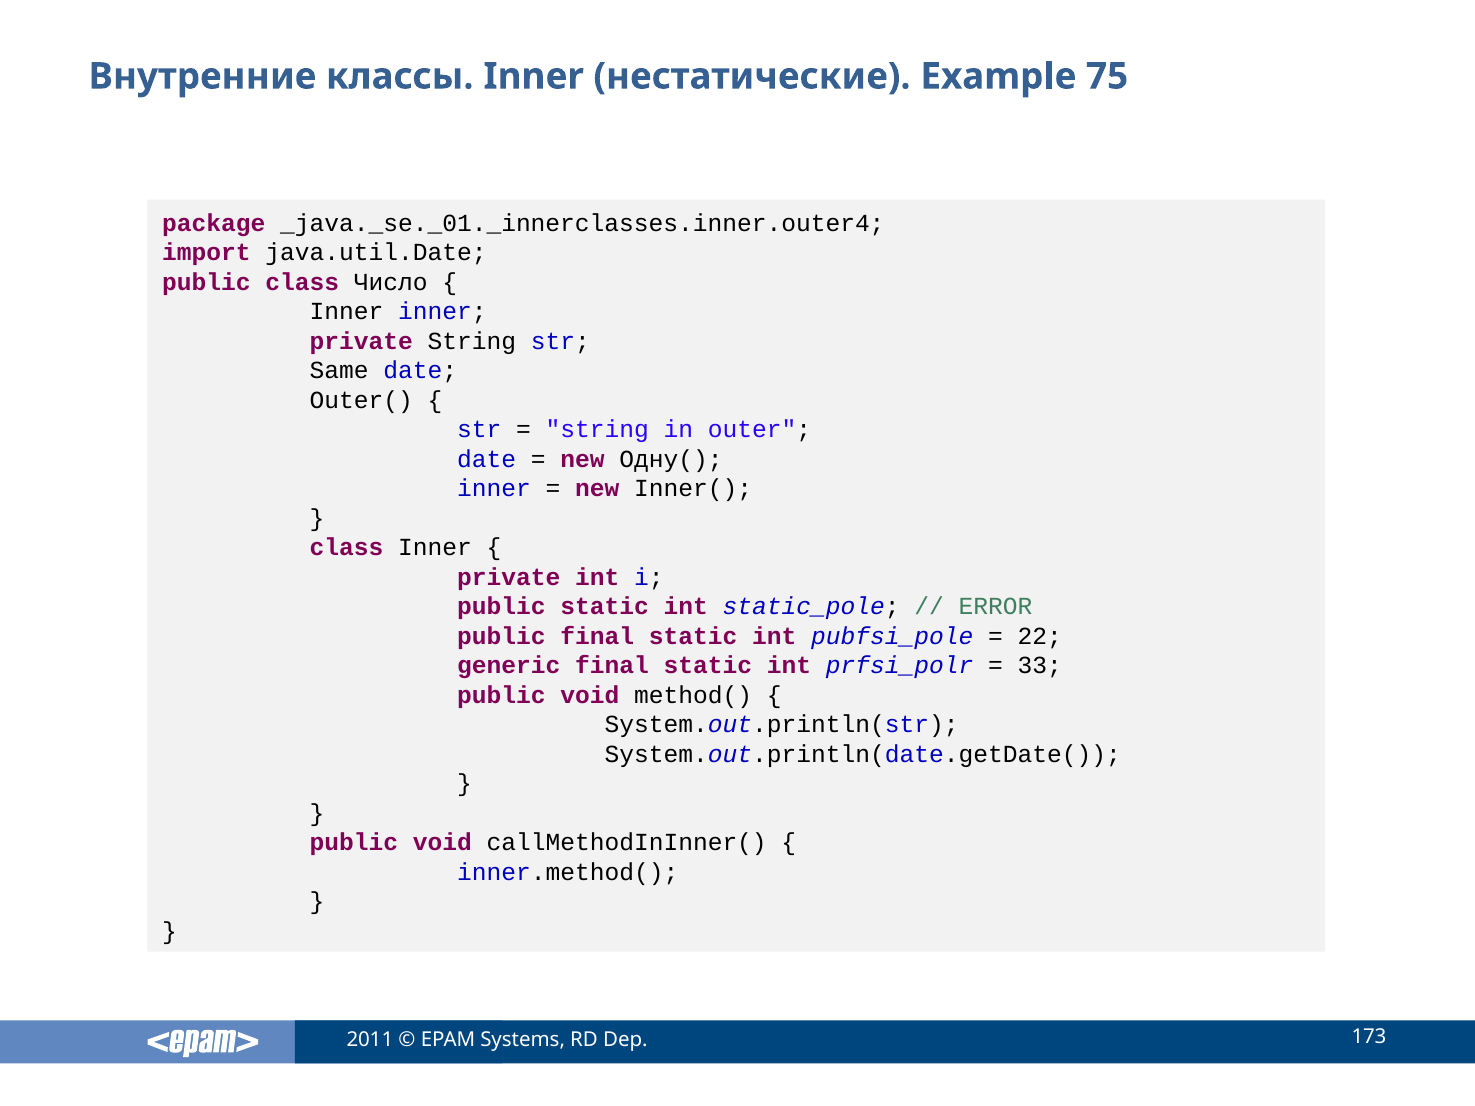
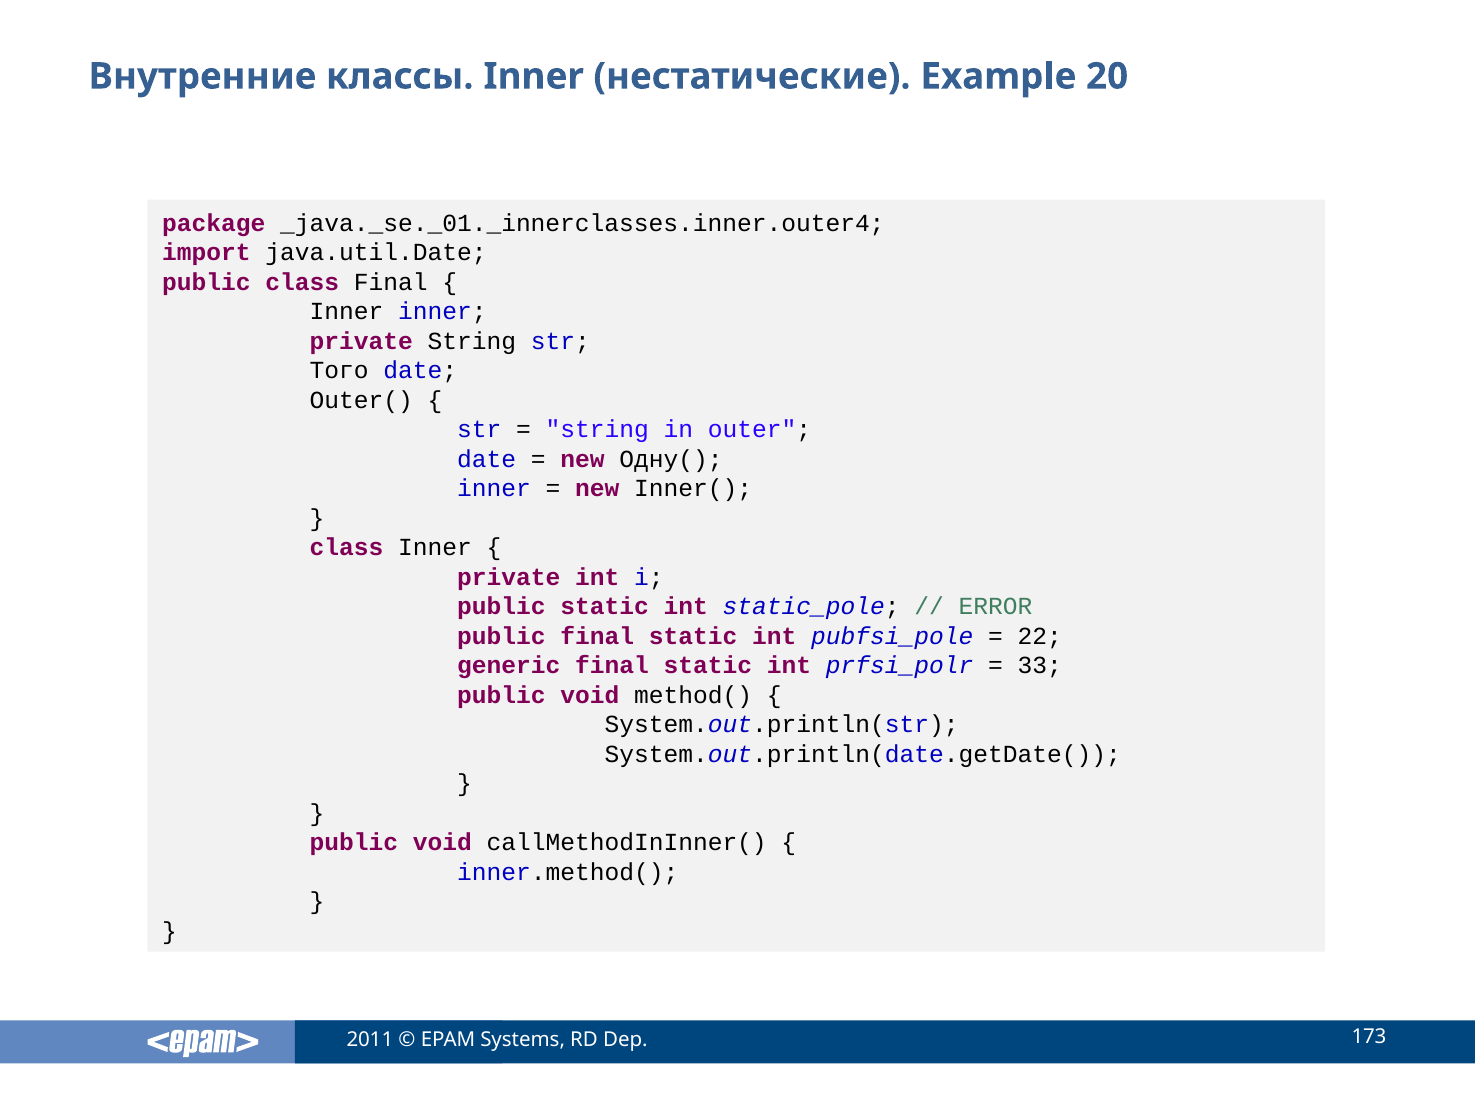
75: 75 -> 20
class Число: Число -> Final
Same: Same -> Того
